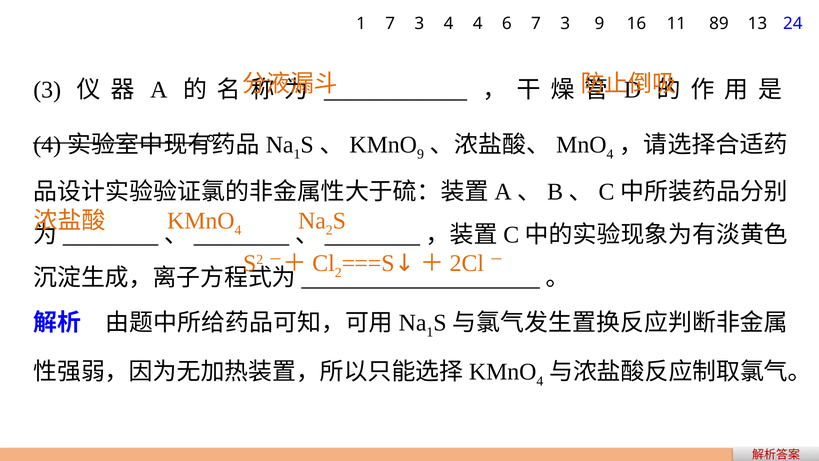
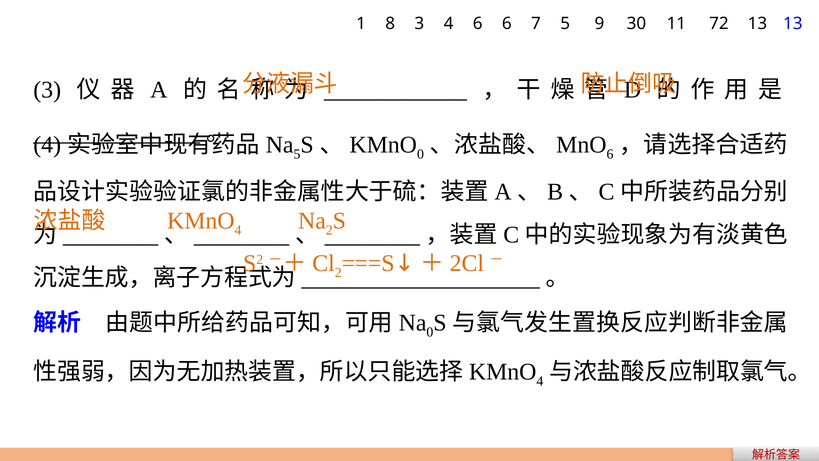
1 7: 7 -> 8
4 4: 4 -> 6
6 7 3: 3 -> 5
16: 16 -> 30
89: 89 -> 72
13 24: 24 -> 13
1 at (297, 154): 1 -> 5
9 at (420, 154): 9 -> 0
4 at (610, 154): 4 -> 6
1 at (430, 332): 1 -> 0
